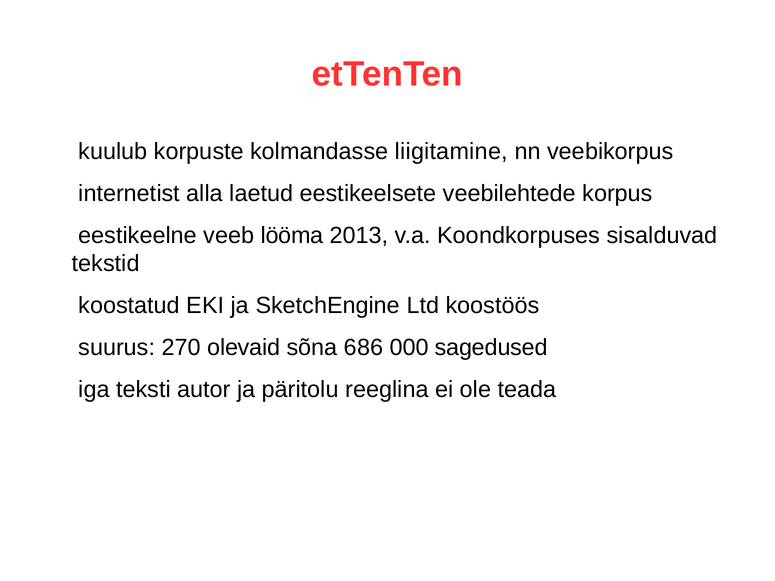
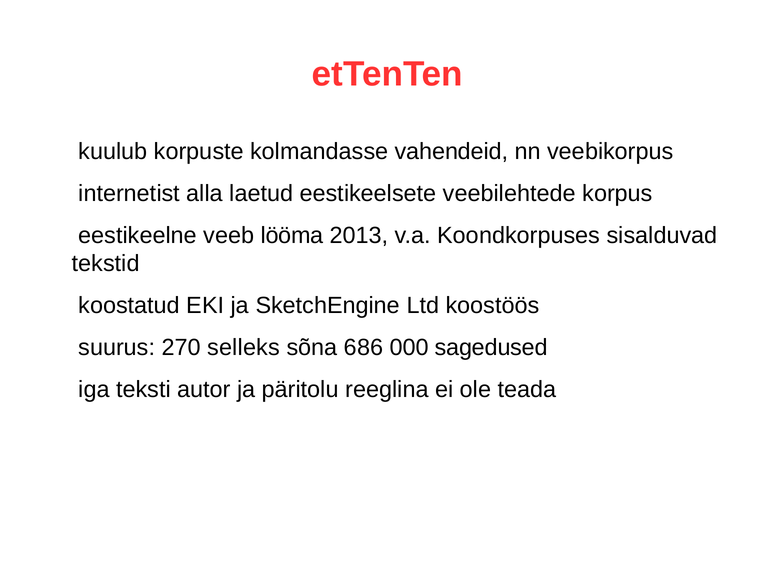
liigitamine: liigitamine -> vahendeid
olevaid: olevaid -> selleks
